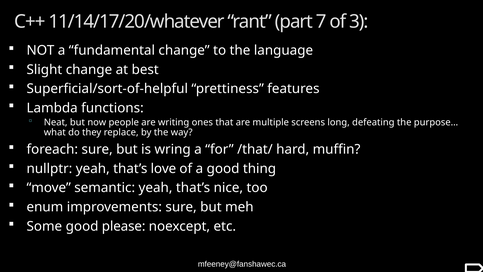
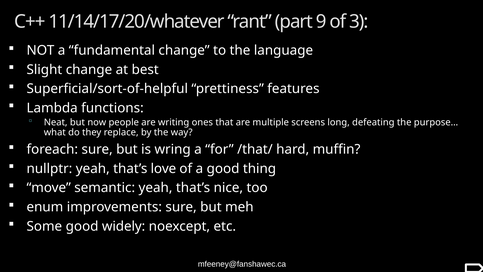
7: 7 -> 9
please: please -> widely
